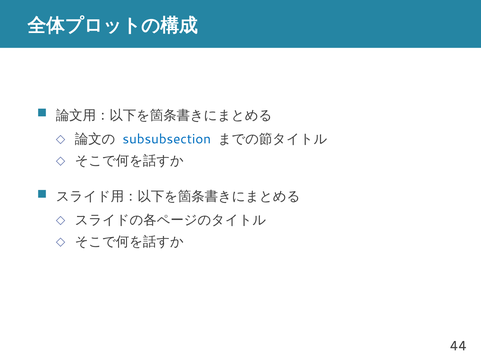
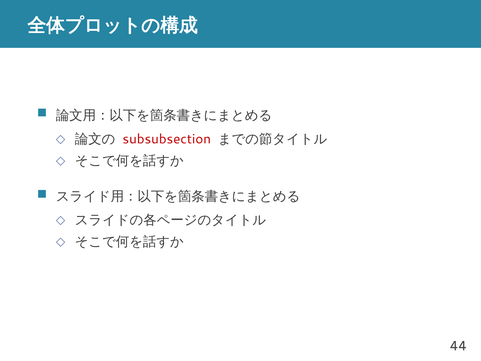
subsubsection colour: blue -> red
